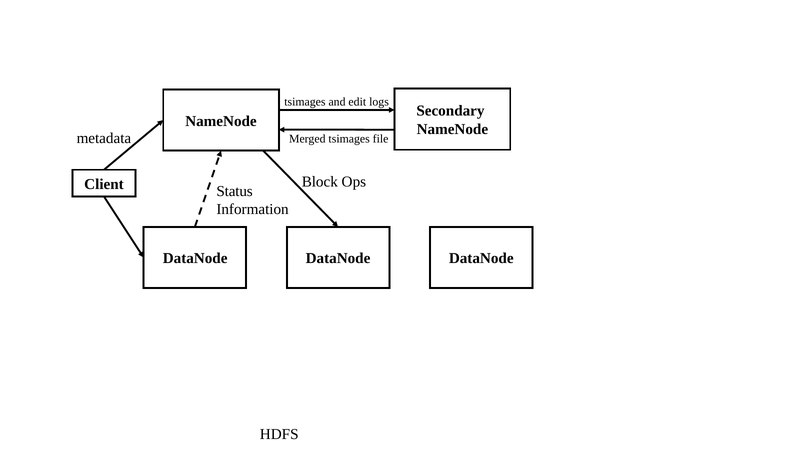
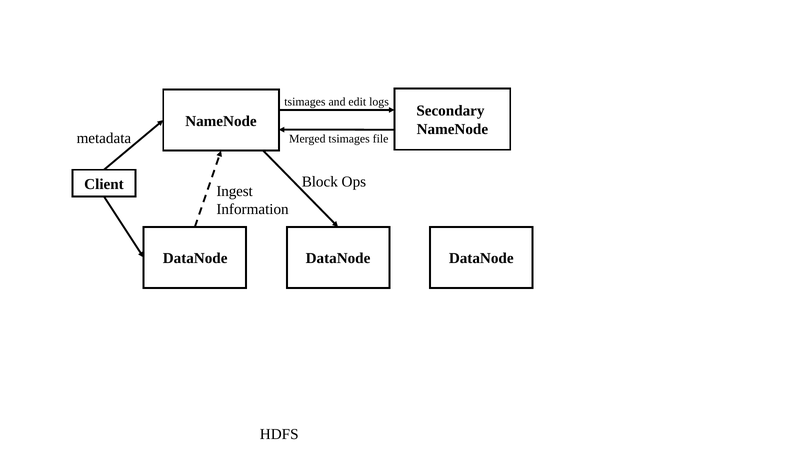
Status: Status -> Ingest
